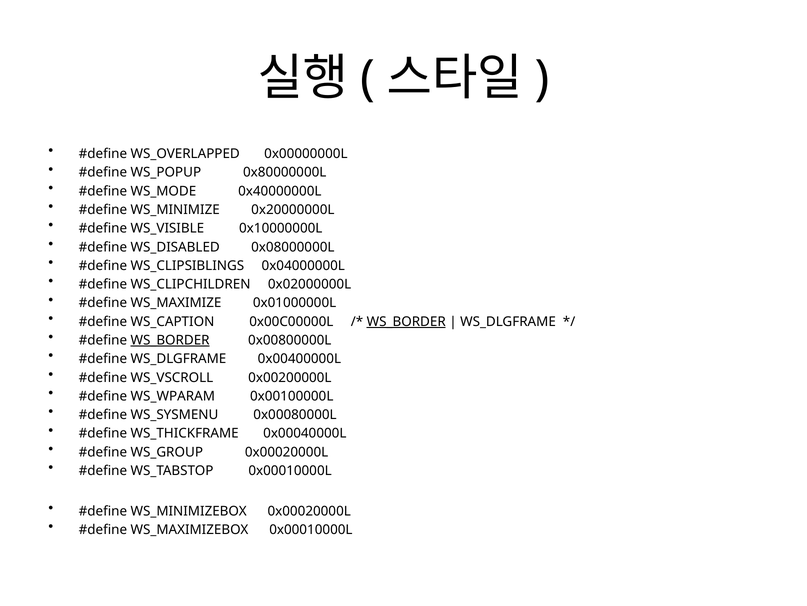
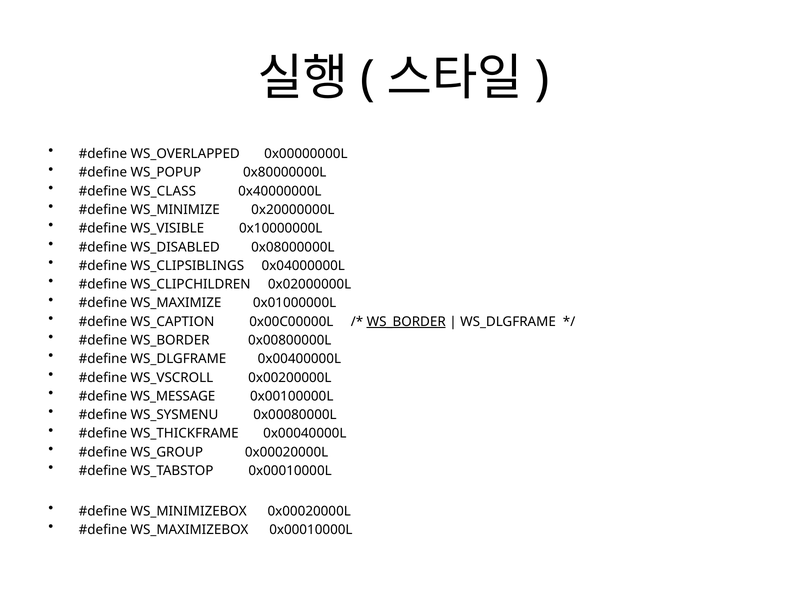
WS_MODE: WS_MODE -> WS_CLASS
WS_BORDER at (170, 340) underline: present -> none
WS_WPARAM: WS_WPARAM -> WS_MESSAGE
